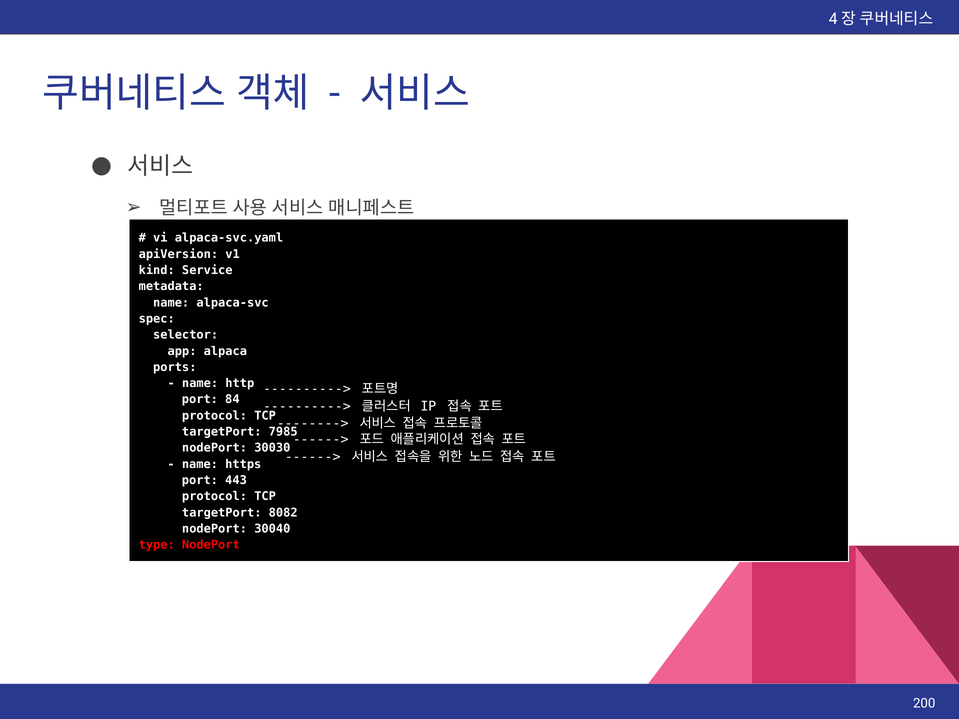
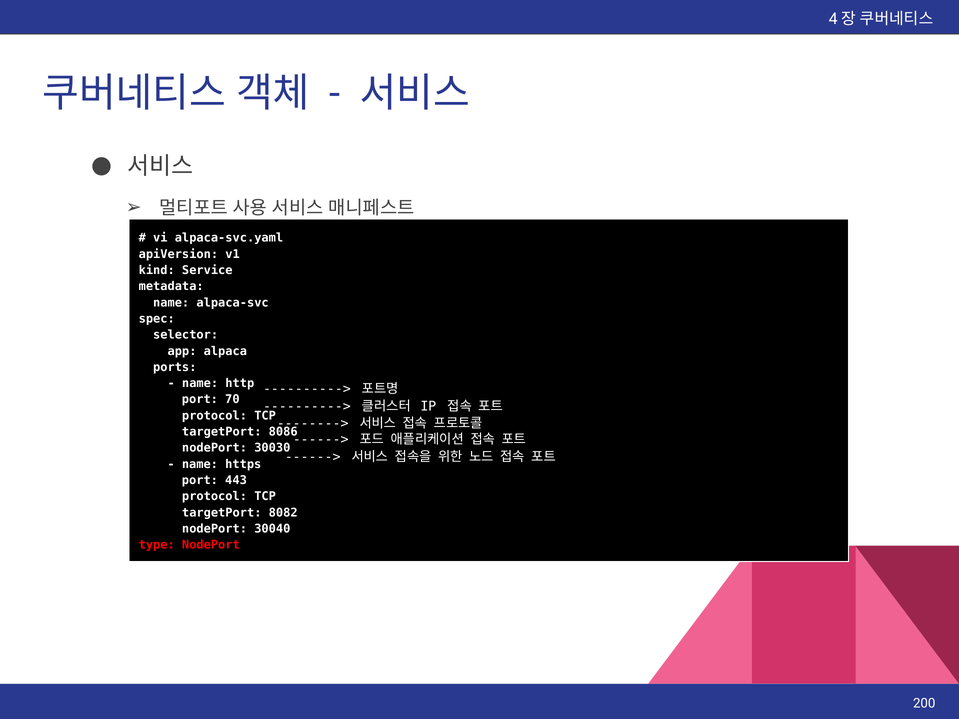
84: 84 -> 70
7985: 7985 -> 8086
